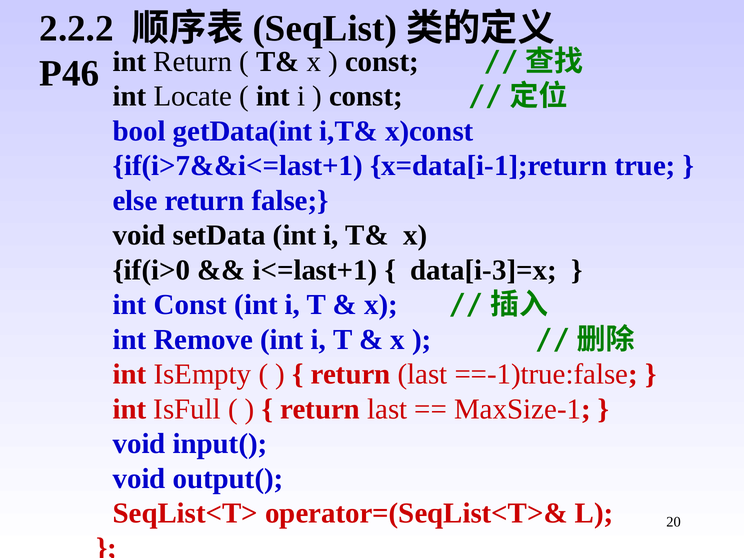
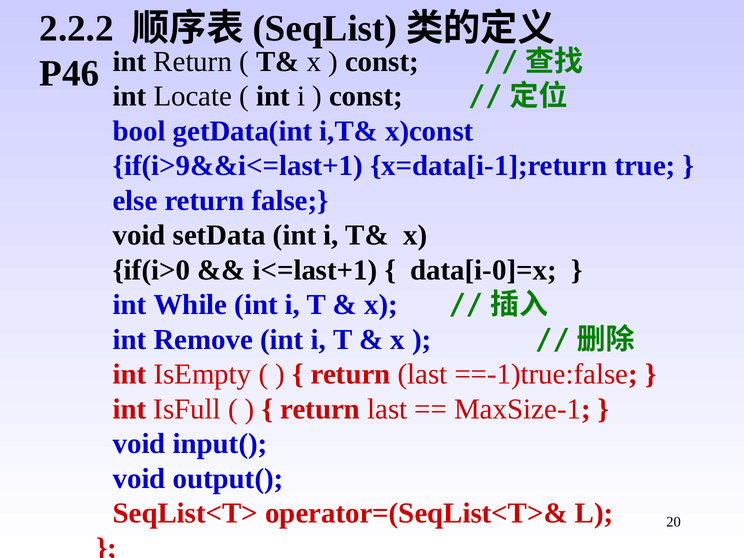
if(i>7&&i<=last+1: if(i>7&&i<=last+1 -> if(i>9&&i<=last+1
data[i-3]=x: data[i-3]=x -> data[i-0]=x
int Const: Const -> While
